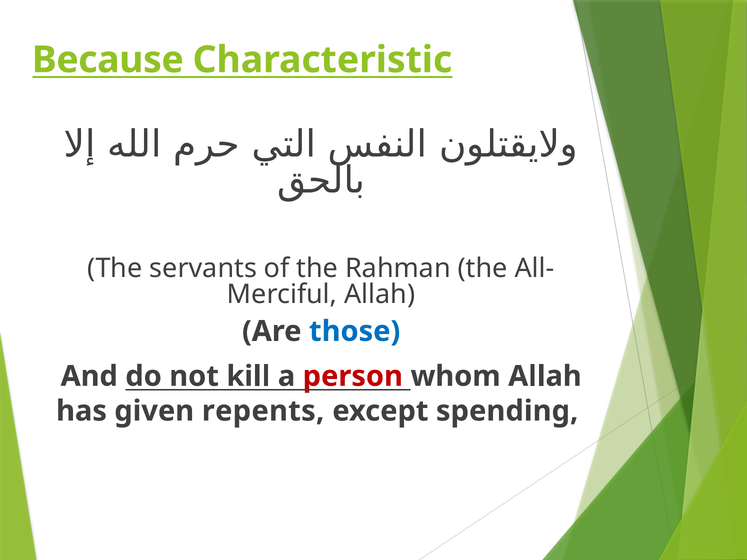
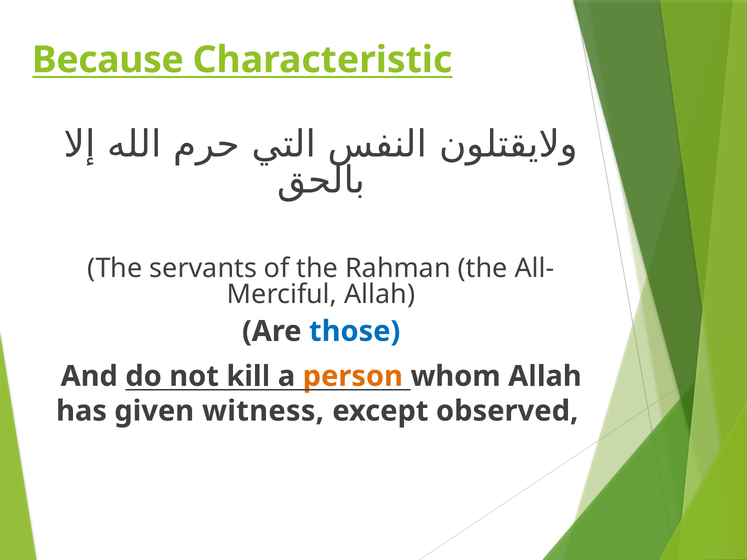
person colour: red -> orange
repents: repents -> witness
spending: spending -> observed
